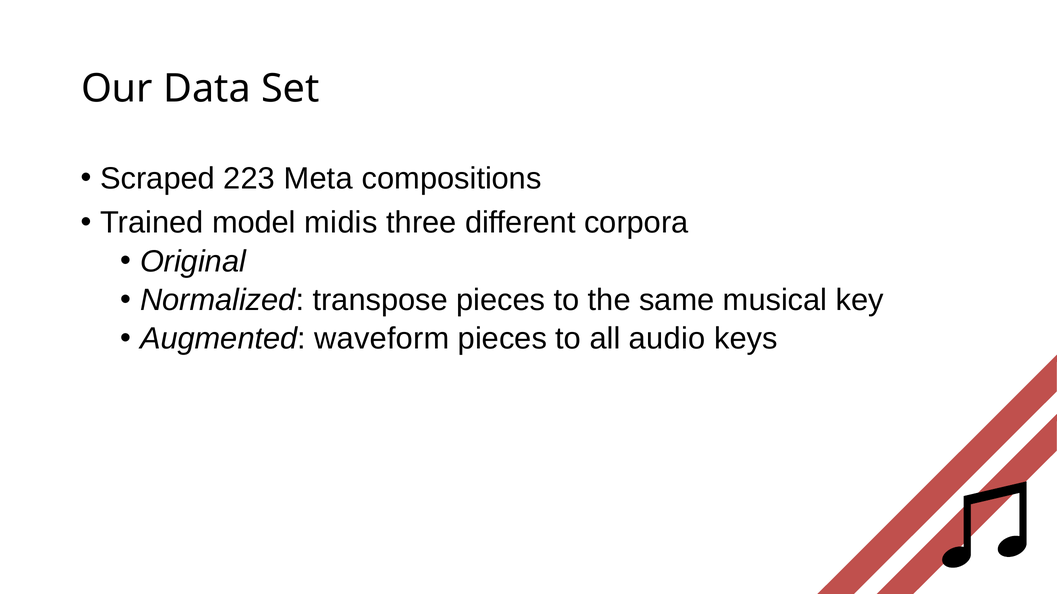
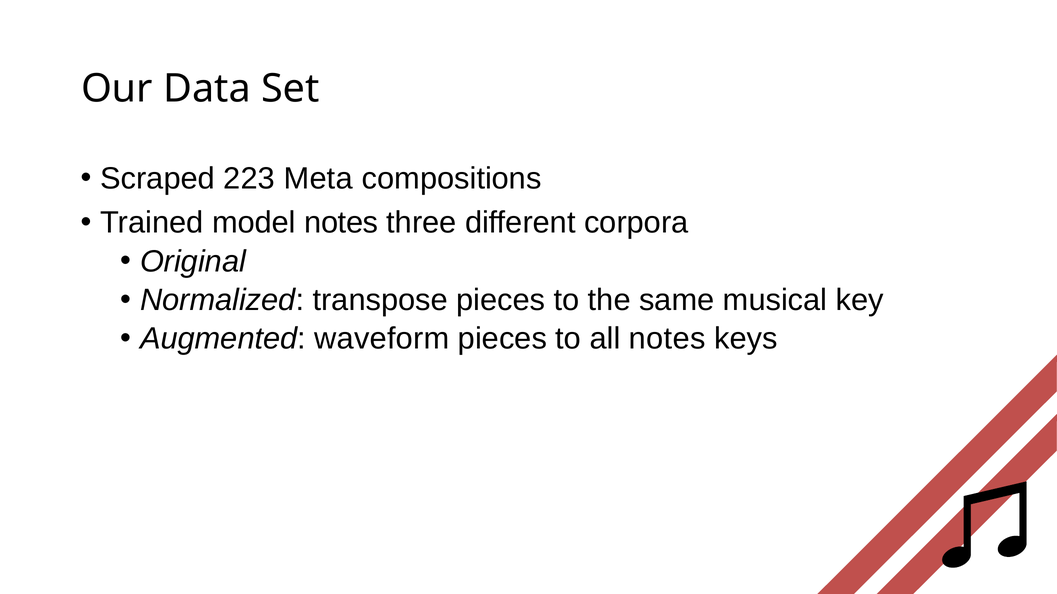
model midis: midis -> notes
all audio: audio -> notes
